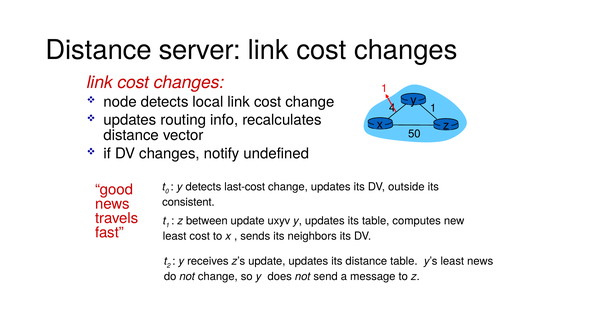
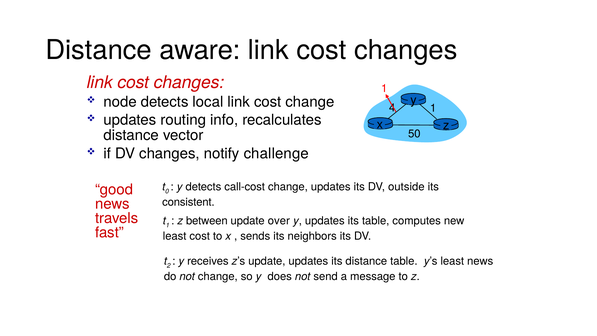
server: server -> aware
undefined: undefined -> challenge
last-cost: last-cost -> call-cost
uxyv: uxyv -> over
